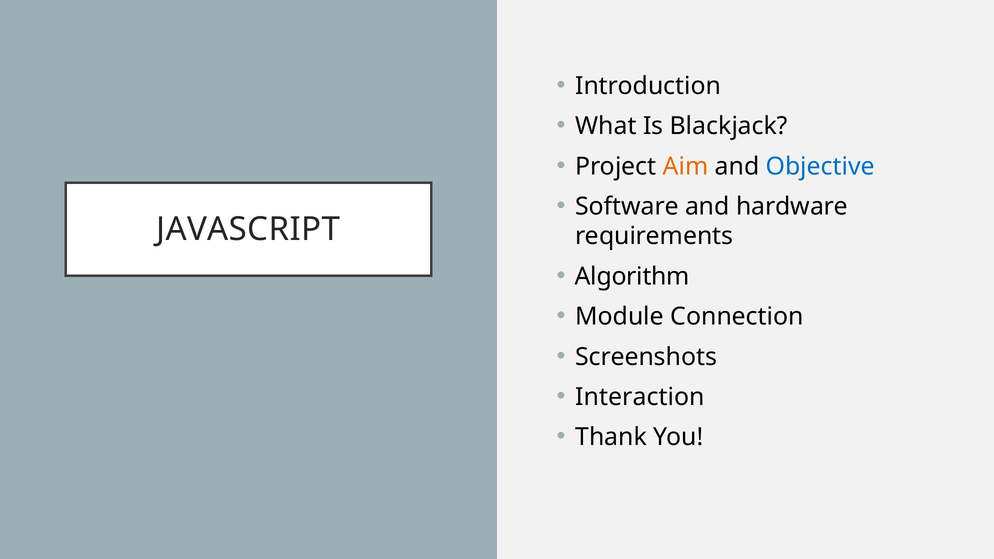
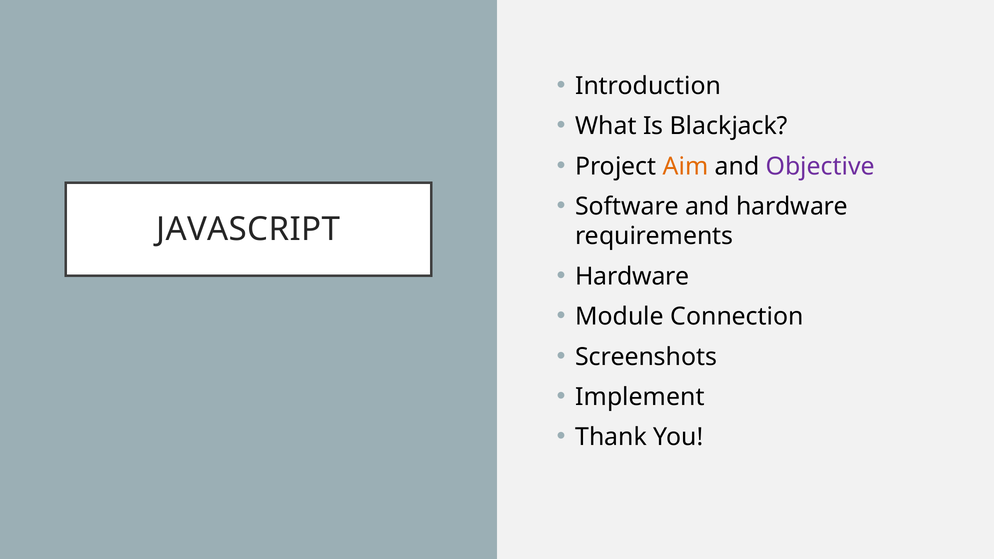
Objective colour: blue -> purple
Algorithm at (632, 277): Algorithm -> Hardware
Interaction: Interaction -> Implement
